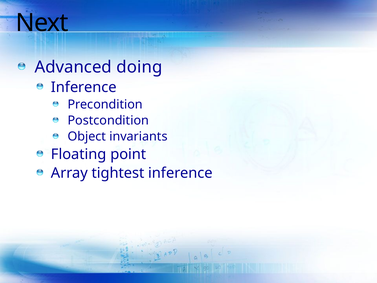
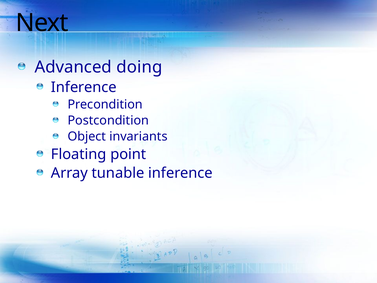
tightest: tightest -> tunable
